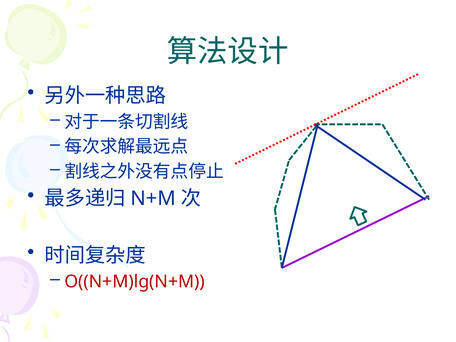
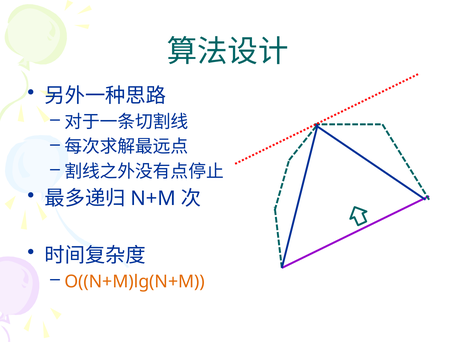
O((N+M)lg(N+M colour: red -> orange
